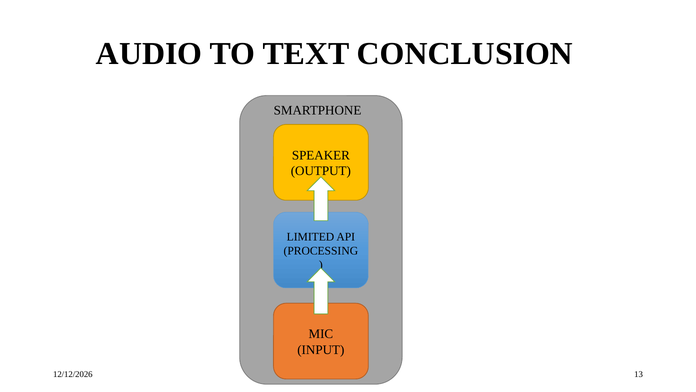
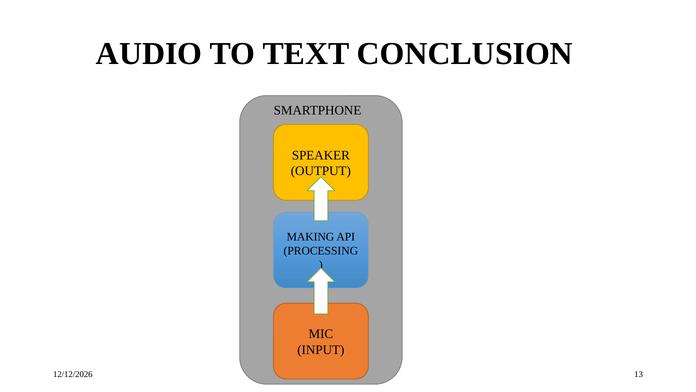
LIMITED: LIMITED -> MAKING
